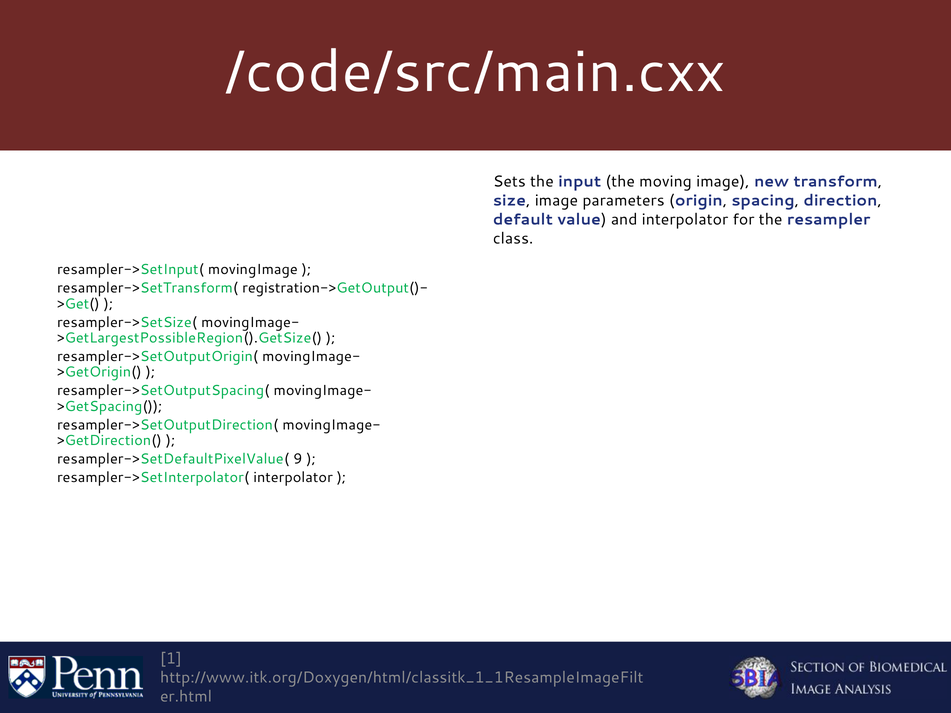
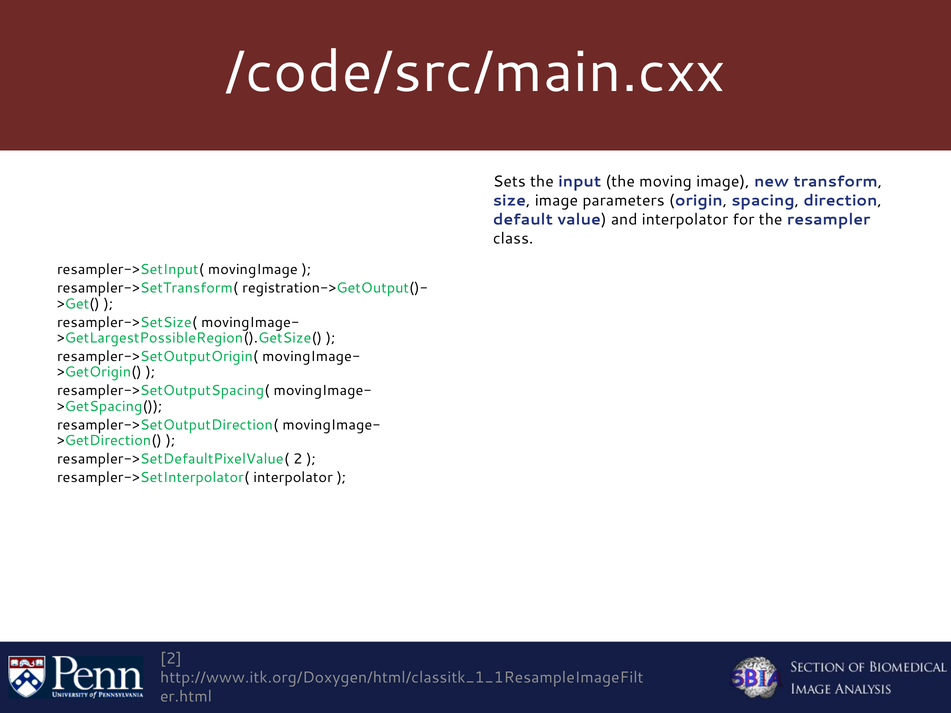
resampler->SetDefaultPixelValue( 9: 9 -> 2
1 at (171, 659): 1 -> 2
